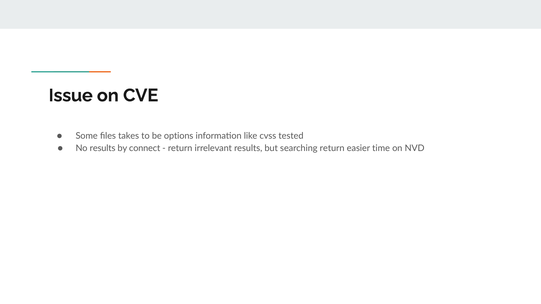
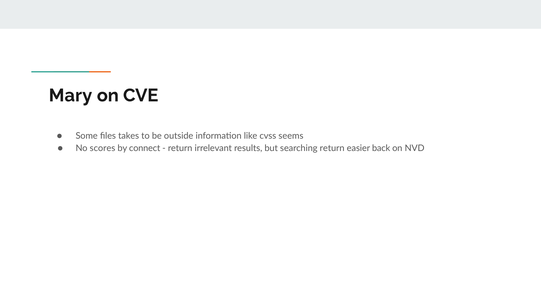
Issue: Issue -> Mary
options: options -> outside
tested: tested -> seems
No results: results -> scores
time: time -> back
